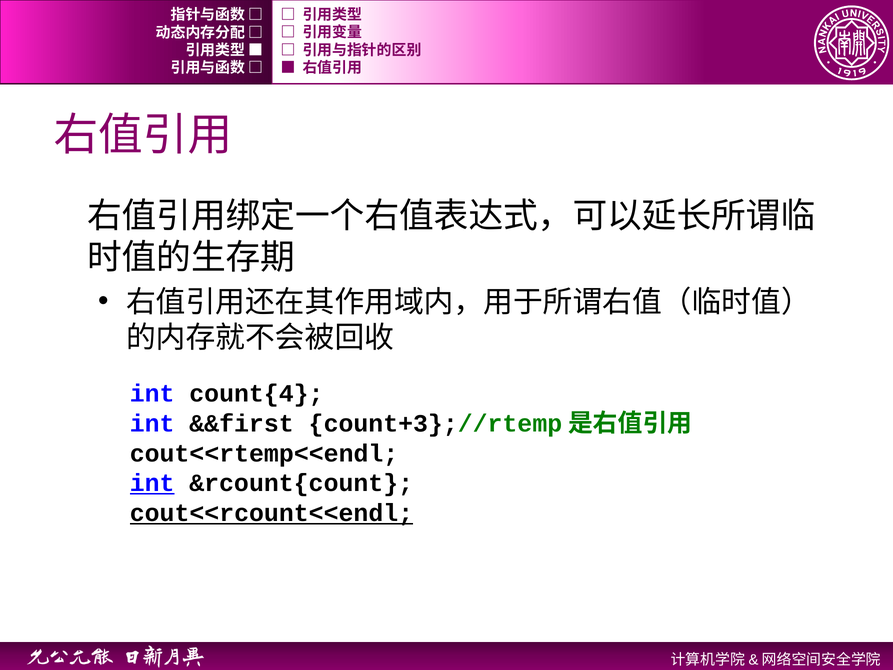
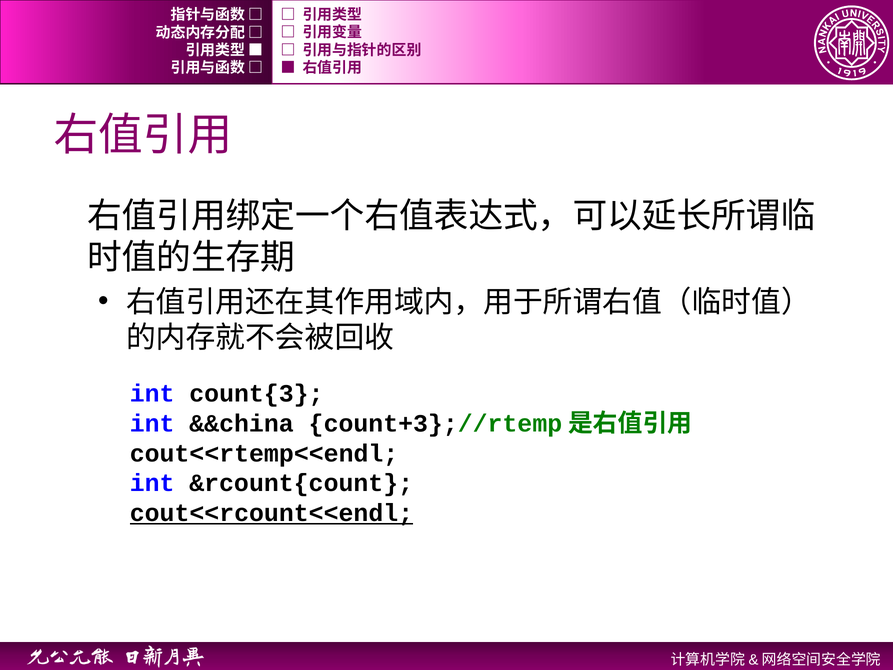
count{4: count{4 -> count{3
&&first: &&first -> &&china
int at (152, 483) underline: present -> none
